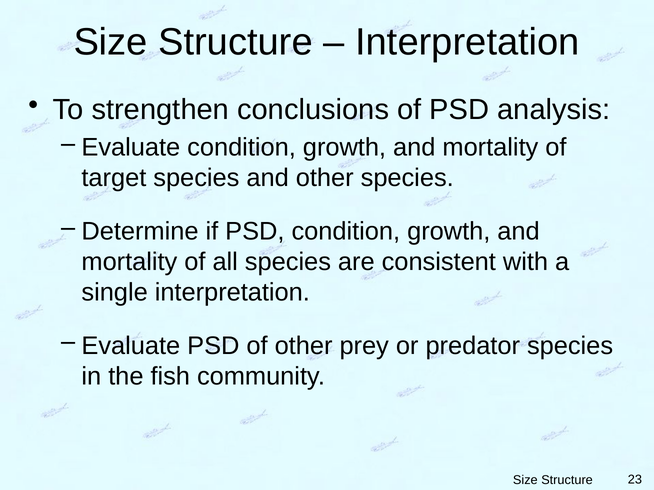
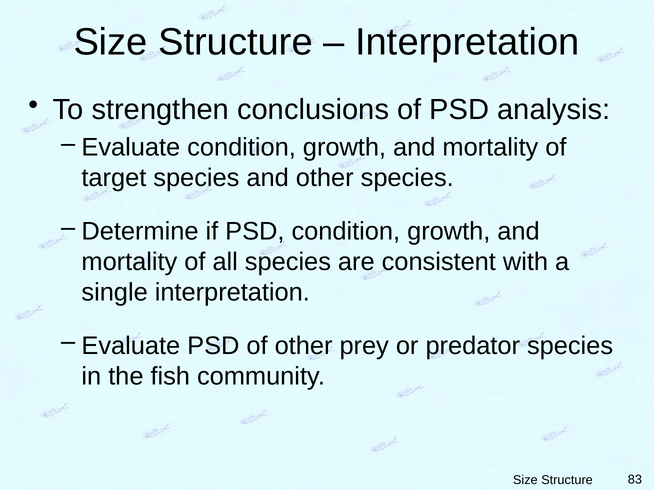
23: 23 -> 83
